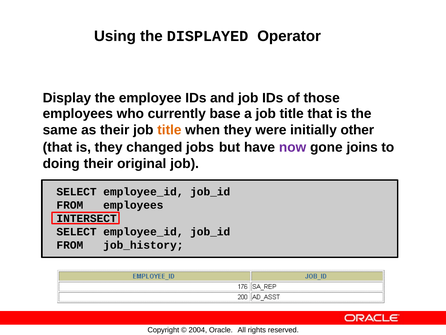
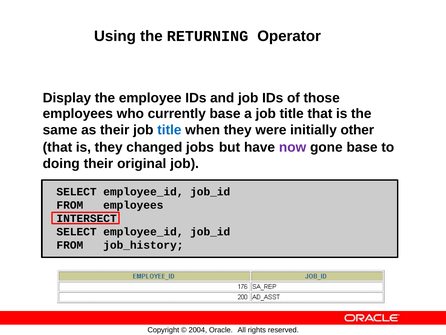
DISPLAYED: DISPLAYED -> RETURNING
title at (169, 130) colour: orange -> blue
gone joins: joins -> base
